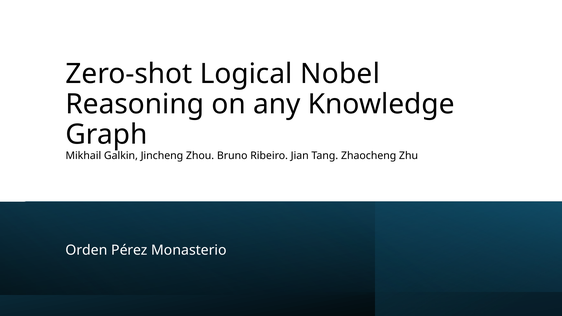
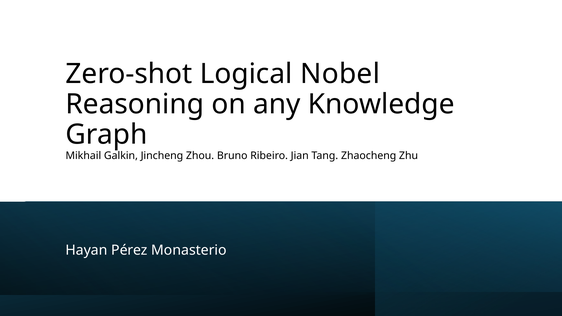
Orden: Orden -> Hayan
